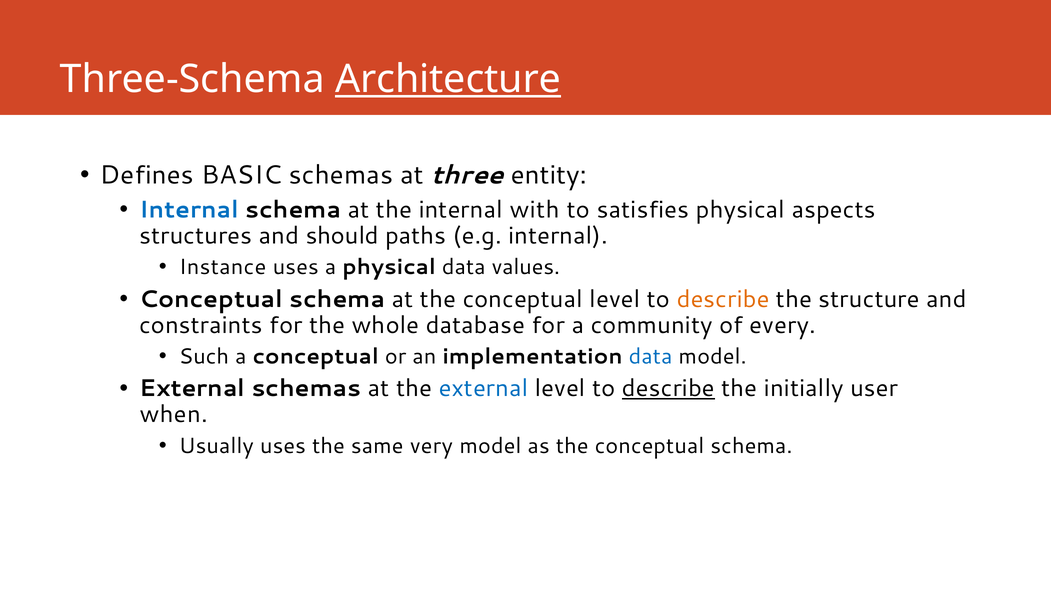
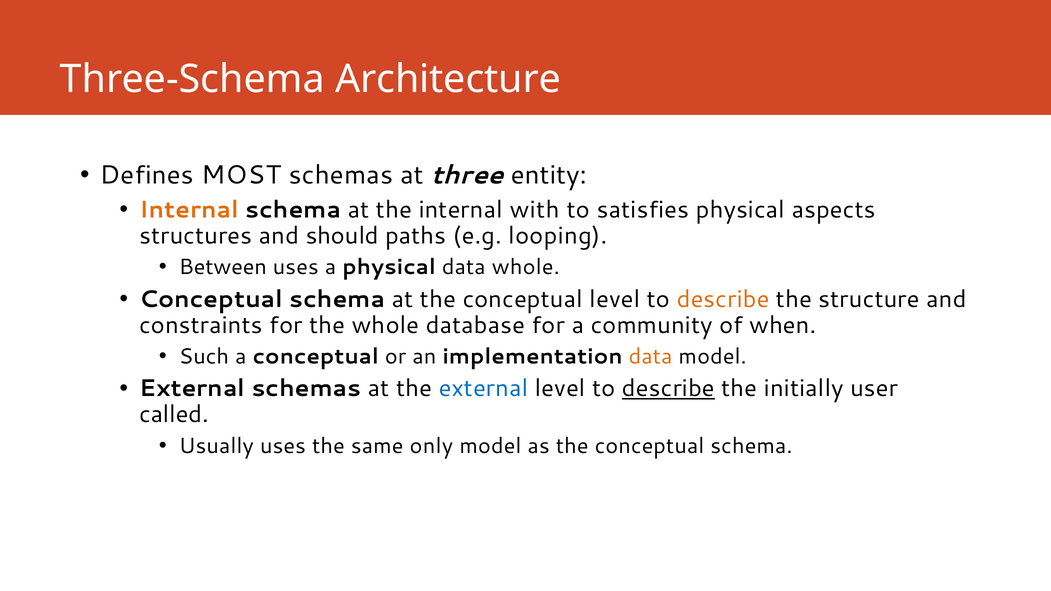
Architecture underline: present -> none
BASIC: BASIC -> MOST
Internal at (189, 210) colour: blue -> orange
e.g internal: internal -> looping
Instance: Instance -> Between
data values: values -> whole
every: every -> when
data at (651, 357) colour: blue -> orange
when: when -> called
very: very -> only
